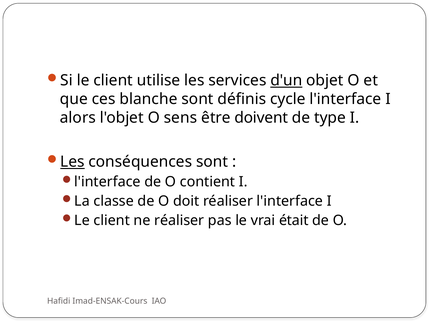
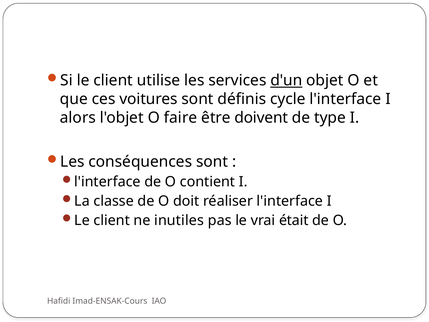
blanche: blanche -> voitures
sens: sens -> faire
Les at (72, 162) underline: present -> none
ne réaliser: réaliser -> inutiles
